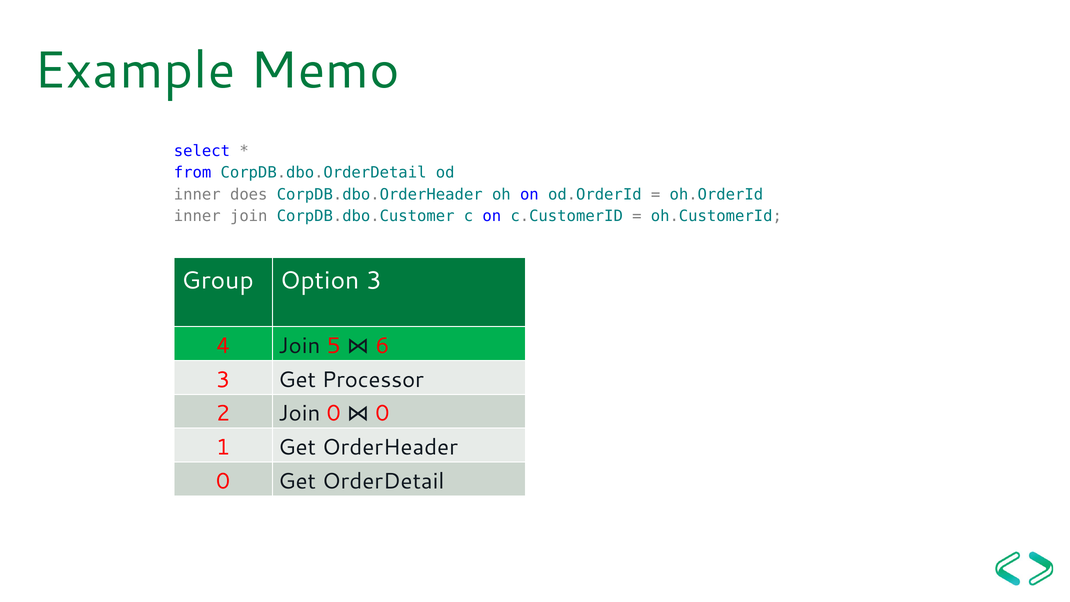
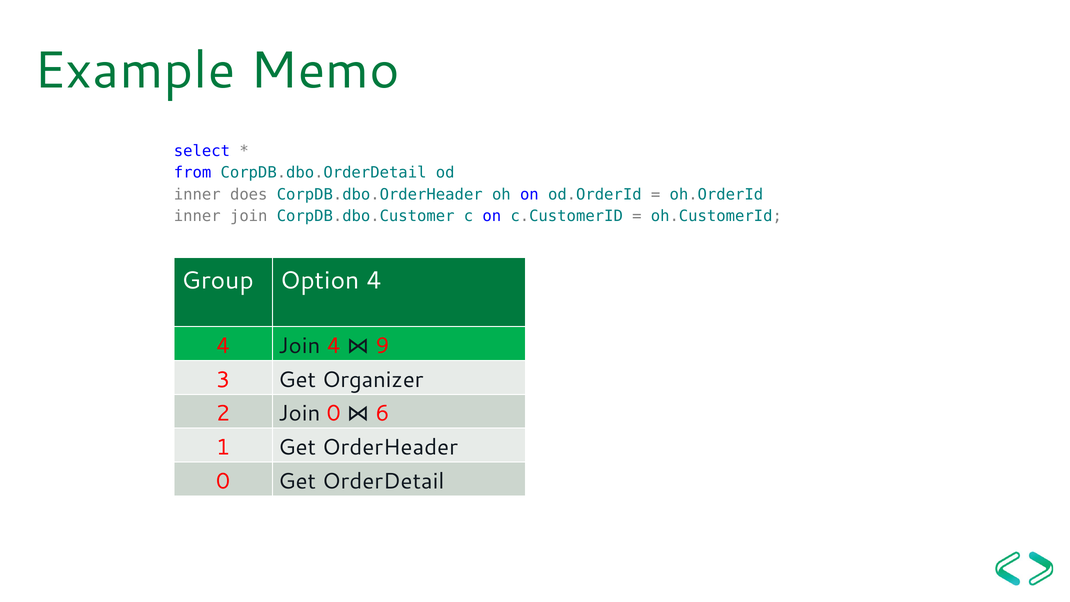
Option 3: 3 -> 4
Join 5: 5 -> 4
6: 6 -> 9
Processor: Processor -> Organizer
0 at (382, 413): 0 -> 6
